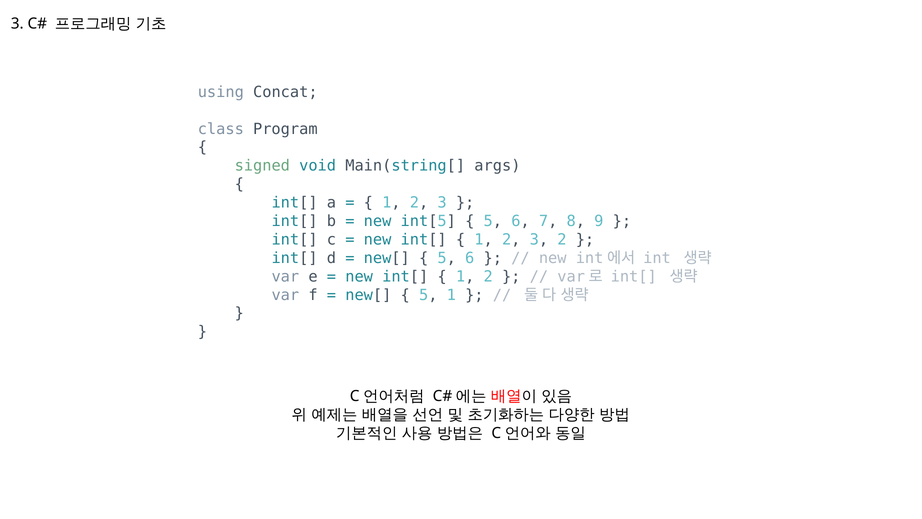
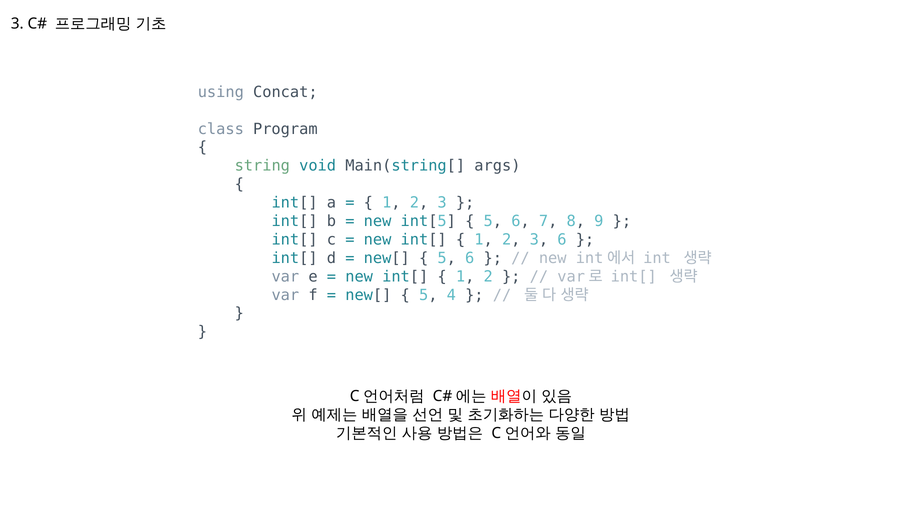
signed: signed -> string
3 2: 2 -> 6
5 1: 1 -> 4
